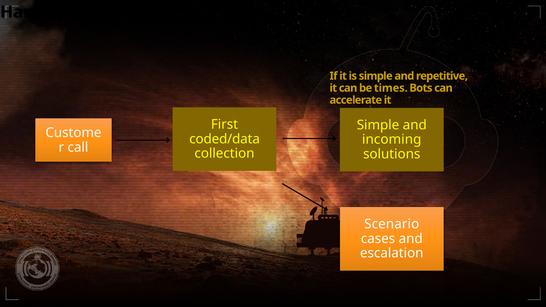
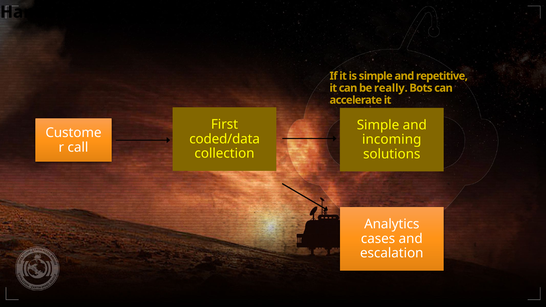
times: times -> really
Scenario: Scenario -> Analytics
